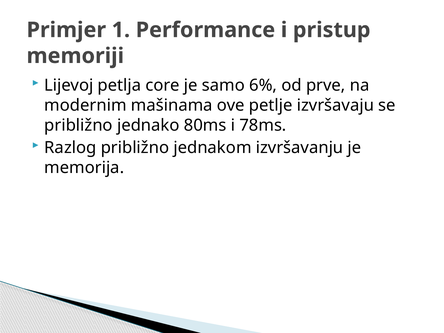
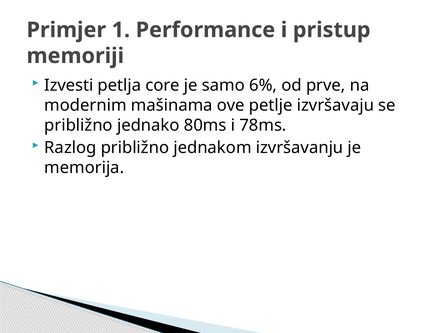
Lijevoj: Lijevoj -> Izvesti
